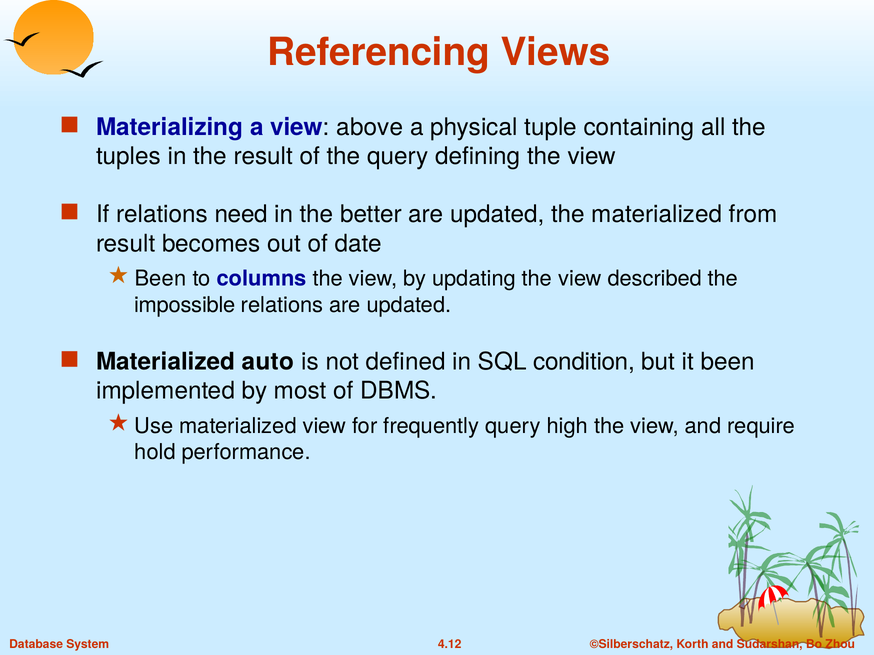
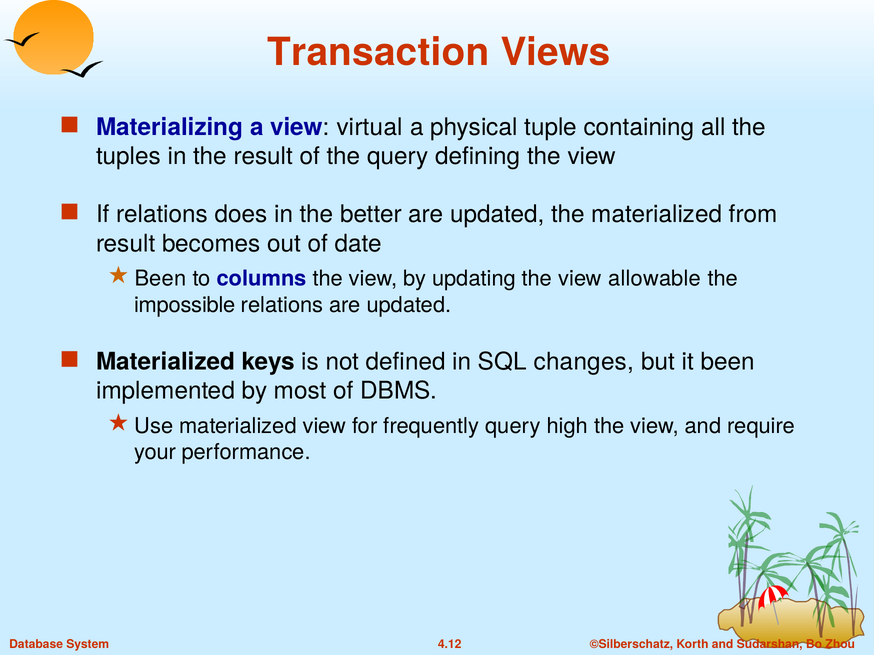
Referencing: Referencing -> Transaction
above: above -> virtual
need: need -> does
described: described -> allowable
auto: auto -> keys
condition: condition -> changes
hold: hold -> your
